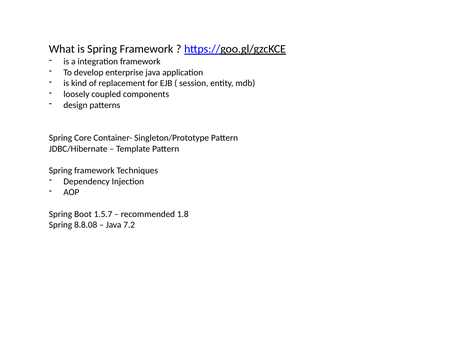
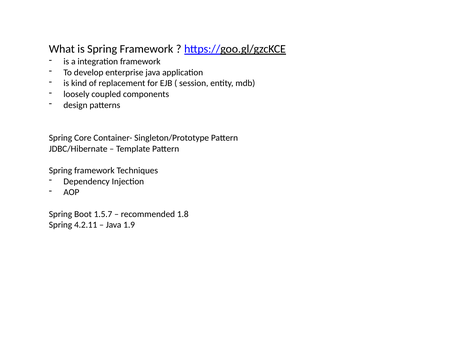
8.8.08: 8.8.08 -> 4.2.11
7.2: 7.2 -> 1.9
